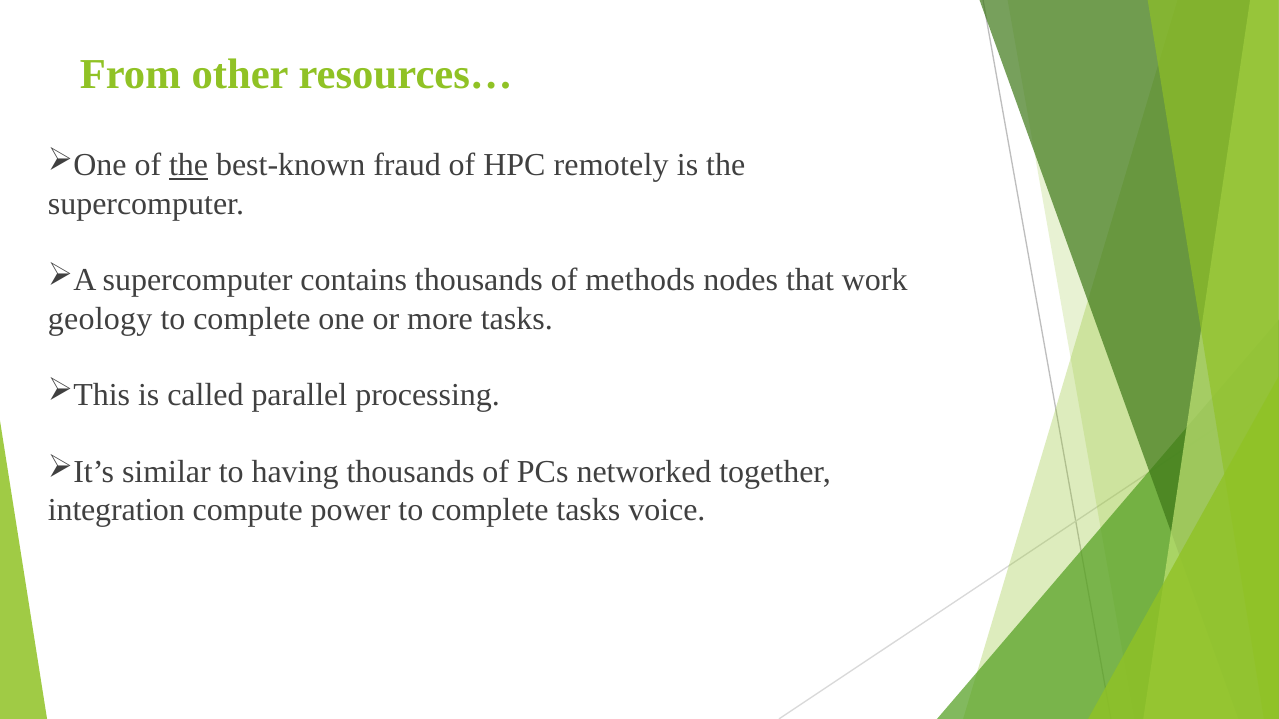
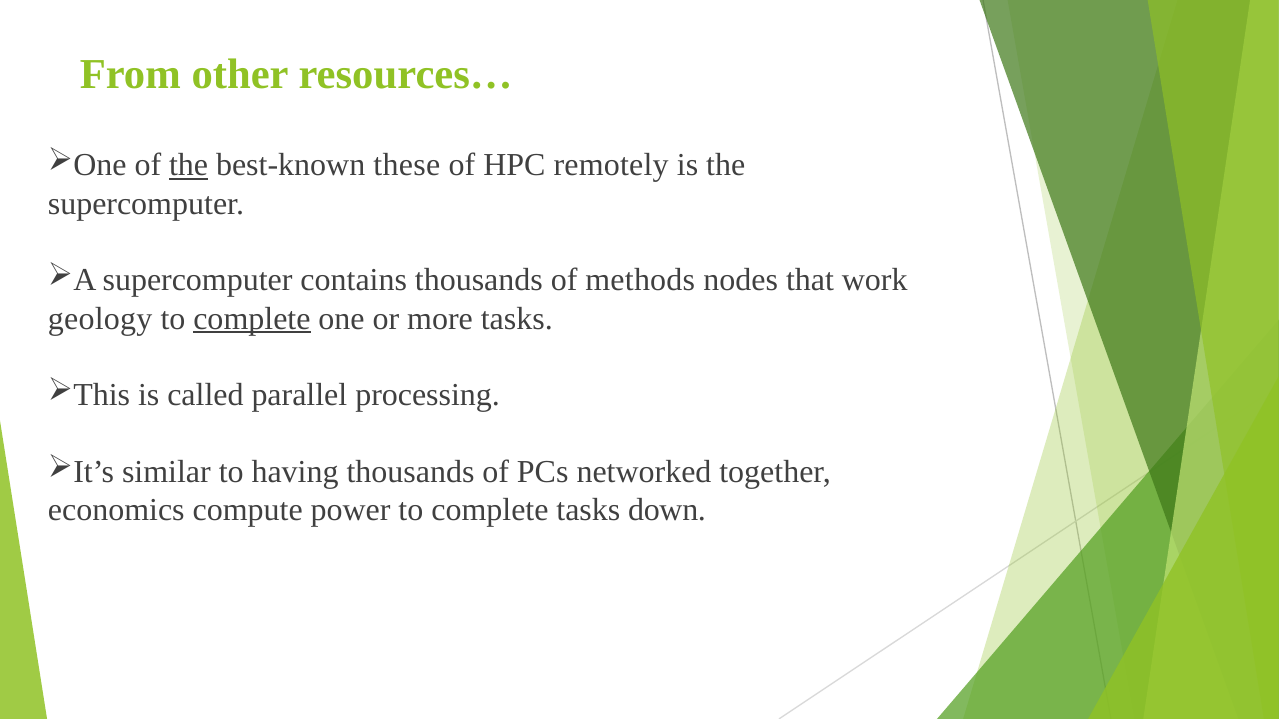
fraud: fraud -> these
complete at (252, 319) underline: none -> present
integration: integration -> economics
voice: voice -> down
